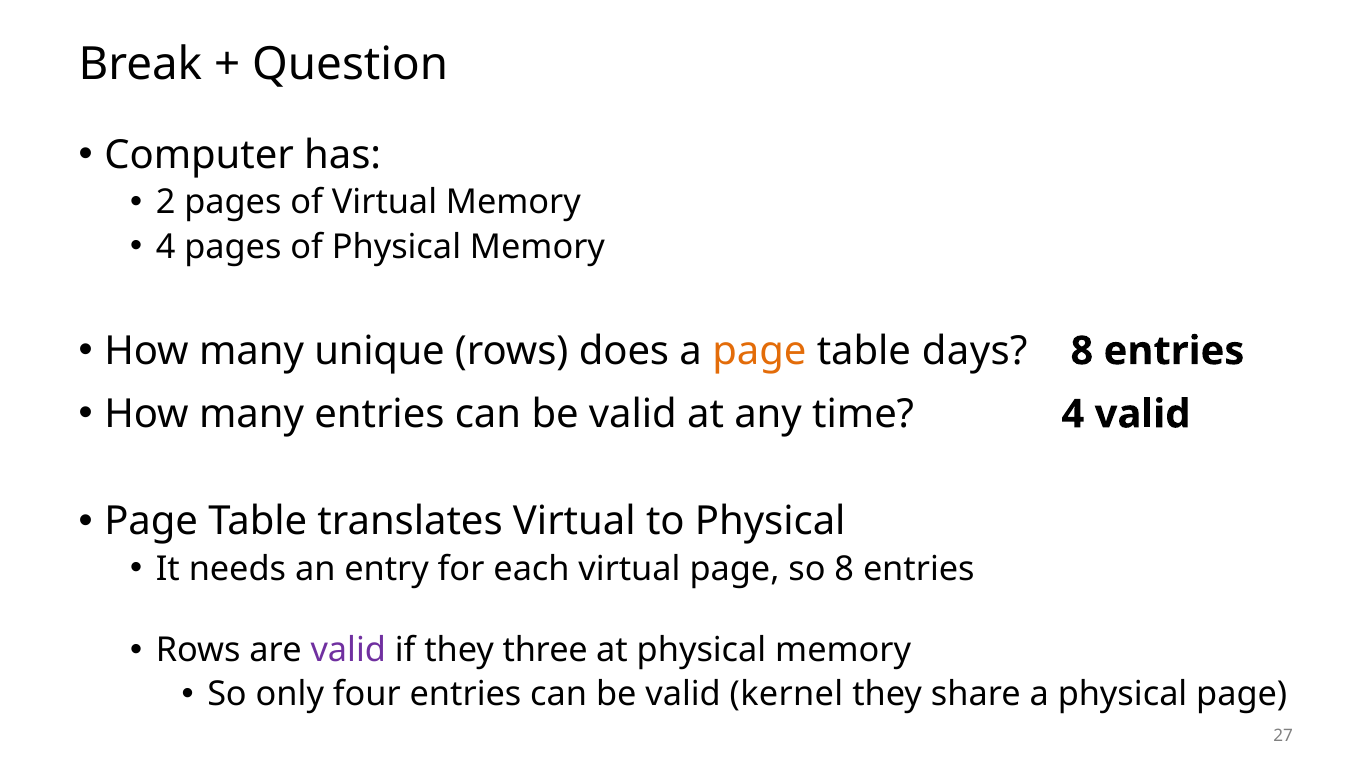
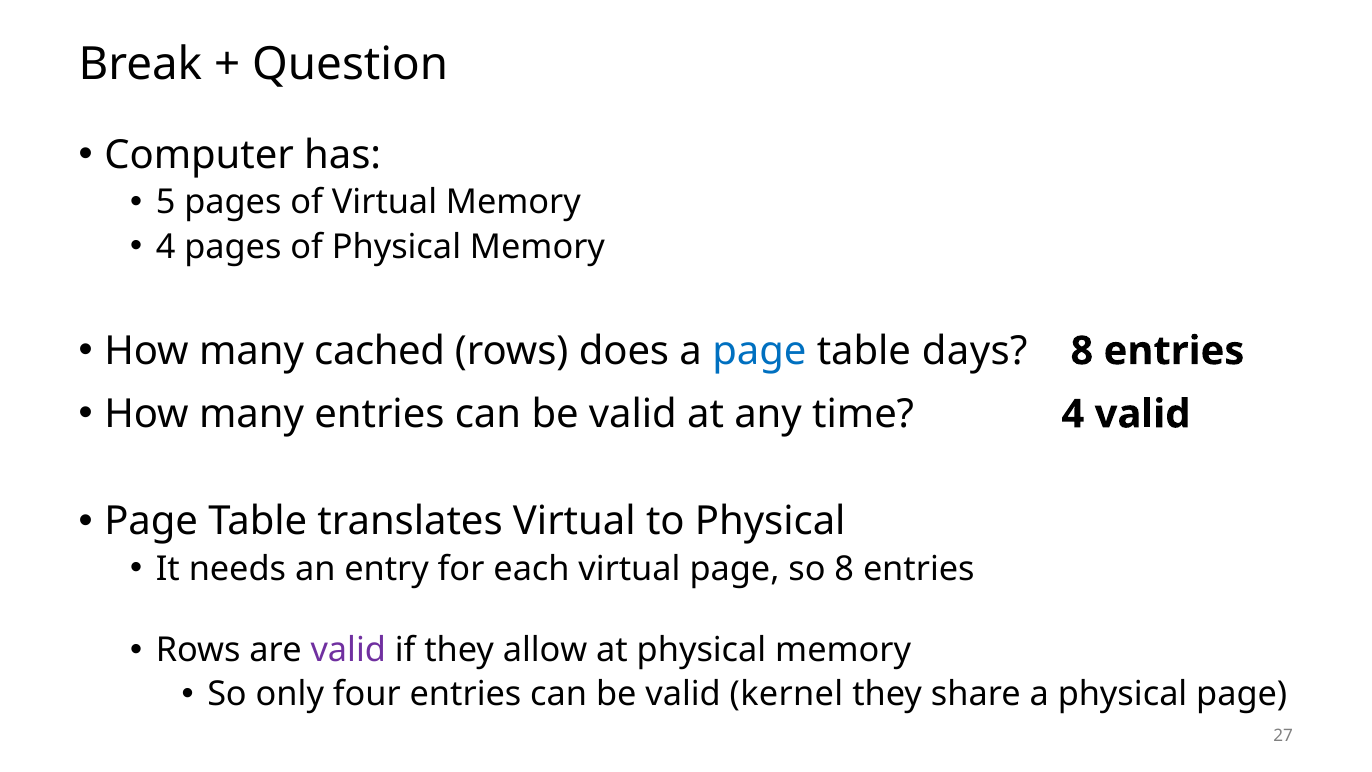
2: 2 -> 5
unique: unique -> cached
page at (759, 351) colour: orange -> blue
three: three -> allow
